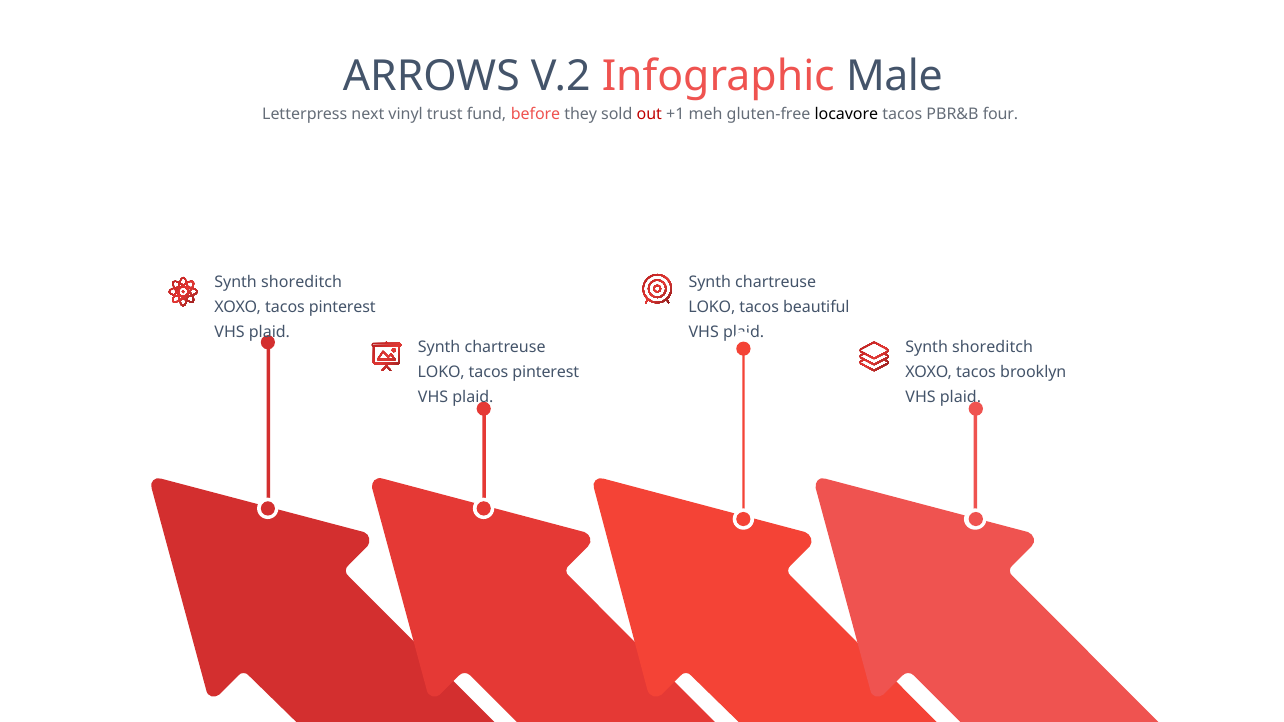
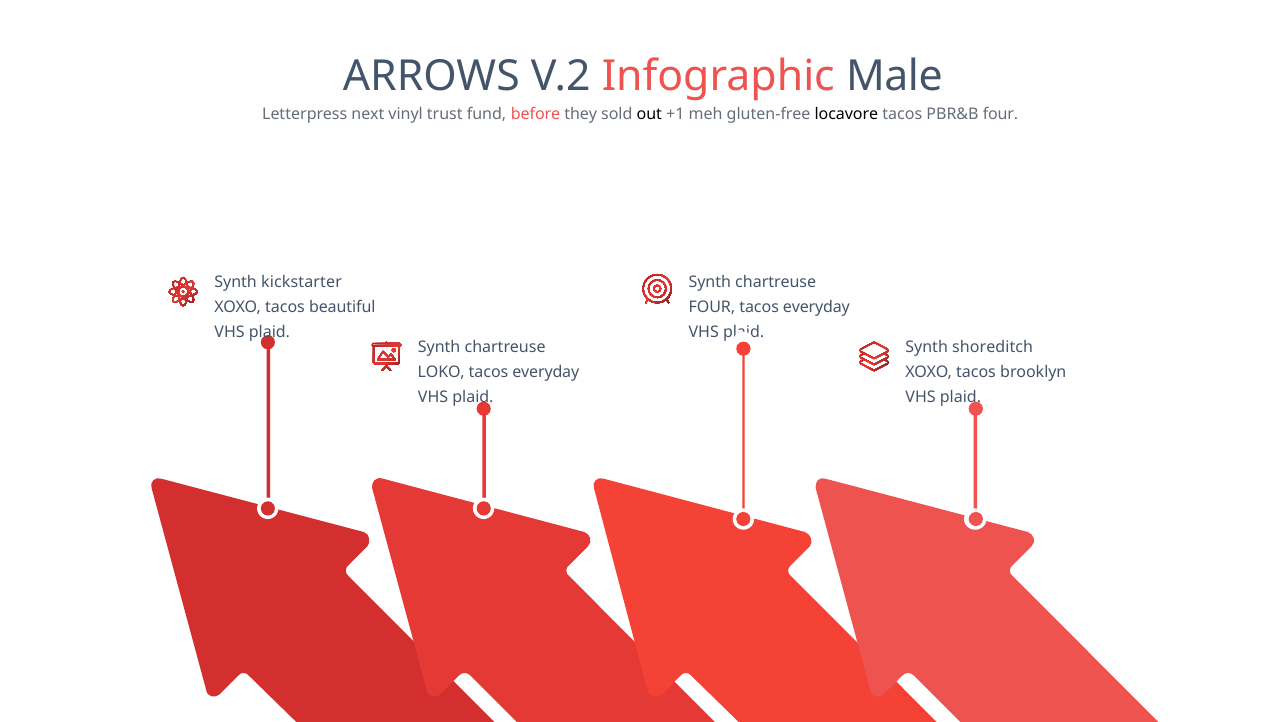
out colour: red -> black
shoreditch at (302, 282): shoreditch -> kickstarter
XOXO tacos pinterest: pinterest -> beautiful
LOKO at (712, 307): LOKO -> FOUR
beautiful at (816, 307): beautiful -> everyday
pinterest at (546, 372): pinterest -> everyday
